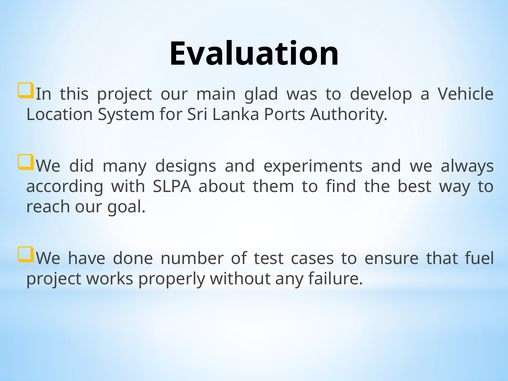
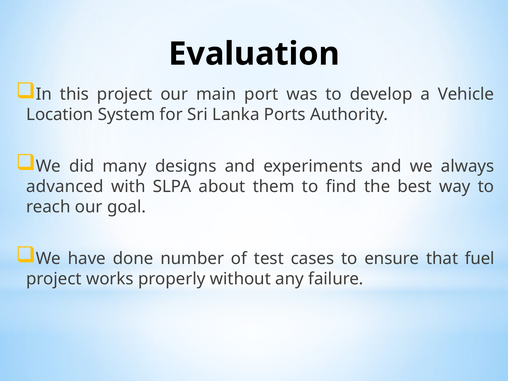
glad: glad -> port
according: according -> advanced
